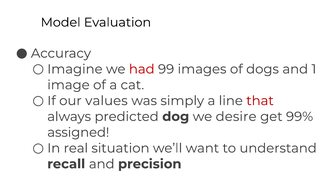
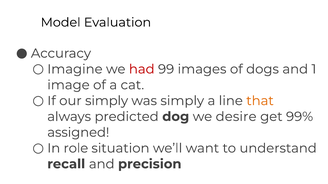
our values: values -> simply
that colour: red -> orange
real: real -> role
